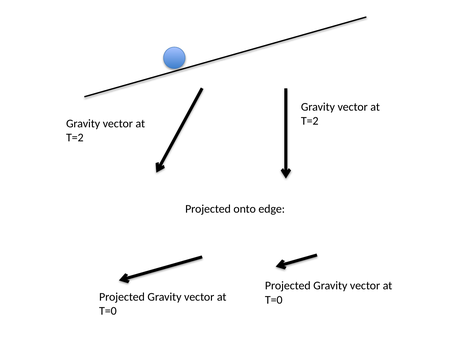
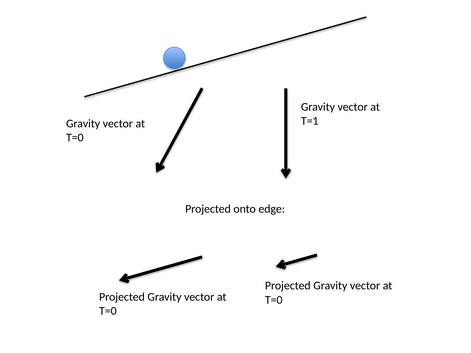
T=2 at (310, 121): T=2 -> T=1
T=2 at (75, 138): T=2 -> T=0
